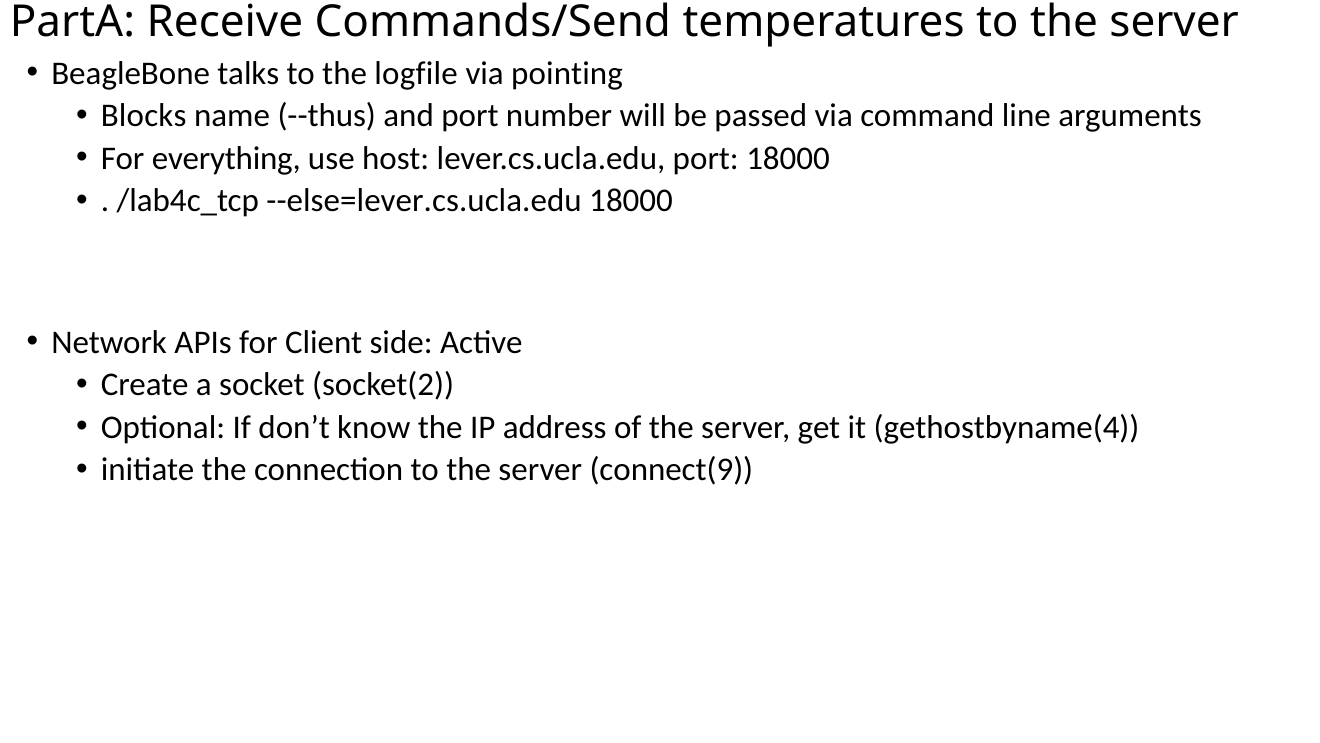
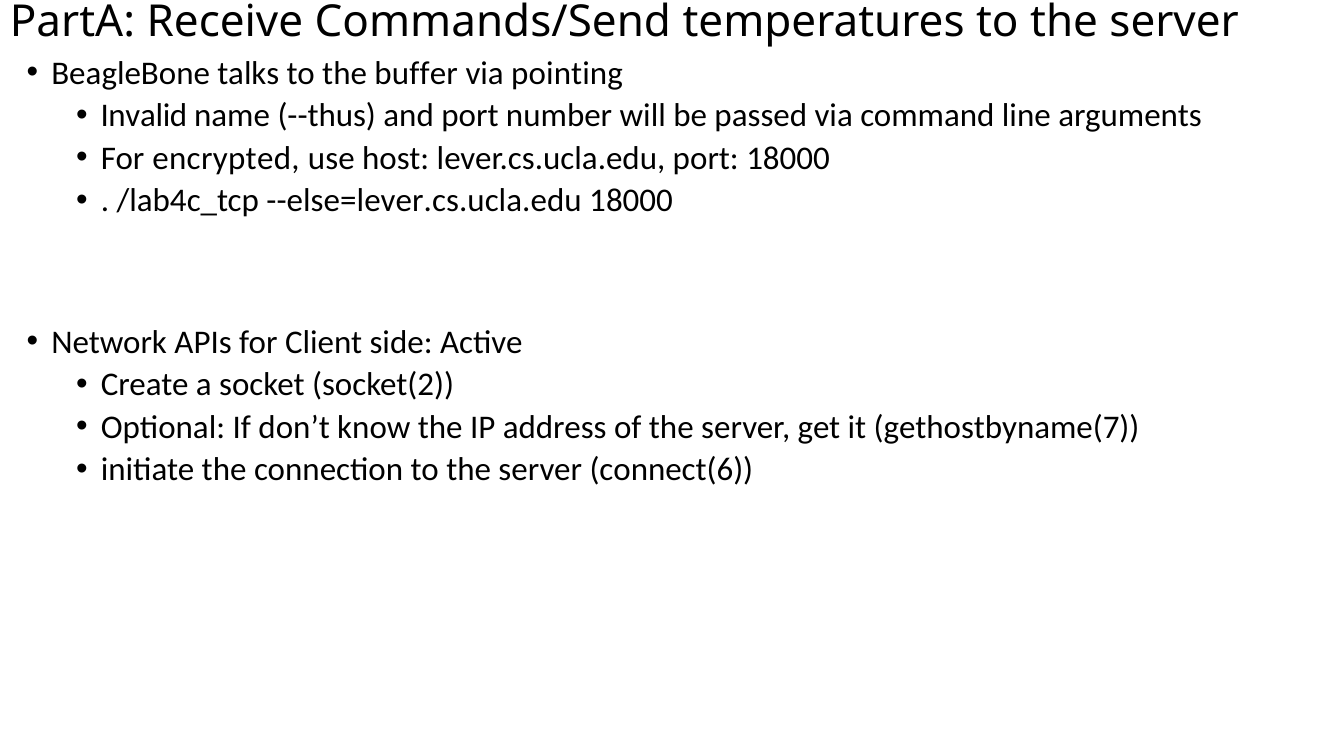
logfile: logfile -> buffer
Blocks: Blocks -> Invalid
everything: everything -> encrypted
gethostbyname(4: gethostbyname(4 -> gethostbyname(7
connect(9: connect(9 -> connect(6
